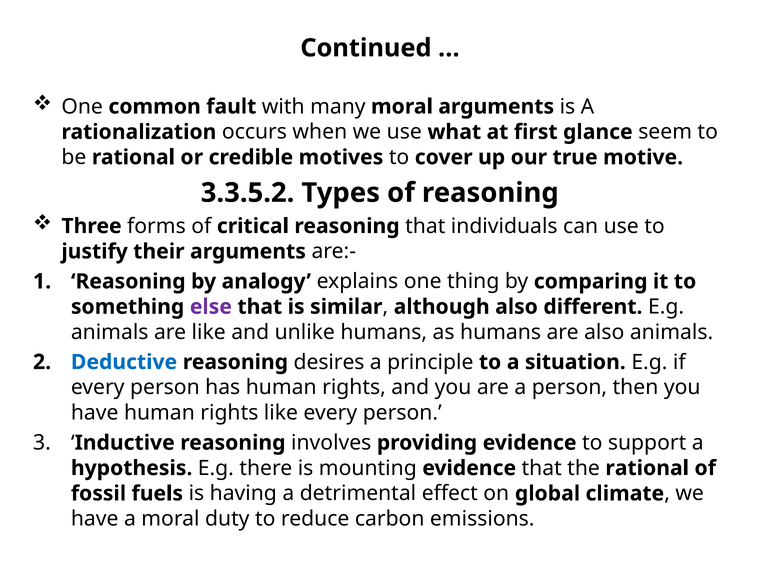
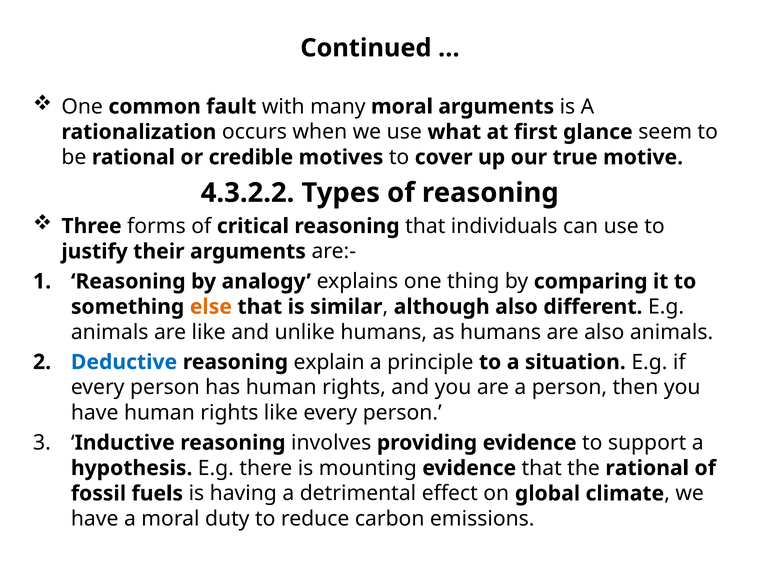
3.3.5.2: 3.3.5.2 -> 4.3.2.2
else colour: purple -> orange
desires: desires -> explain
